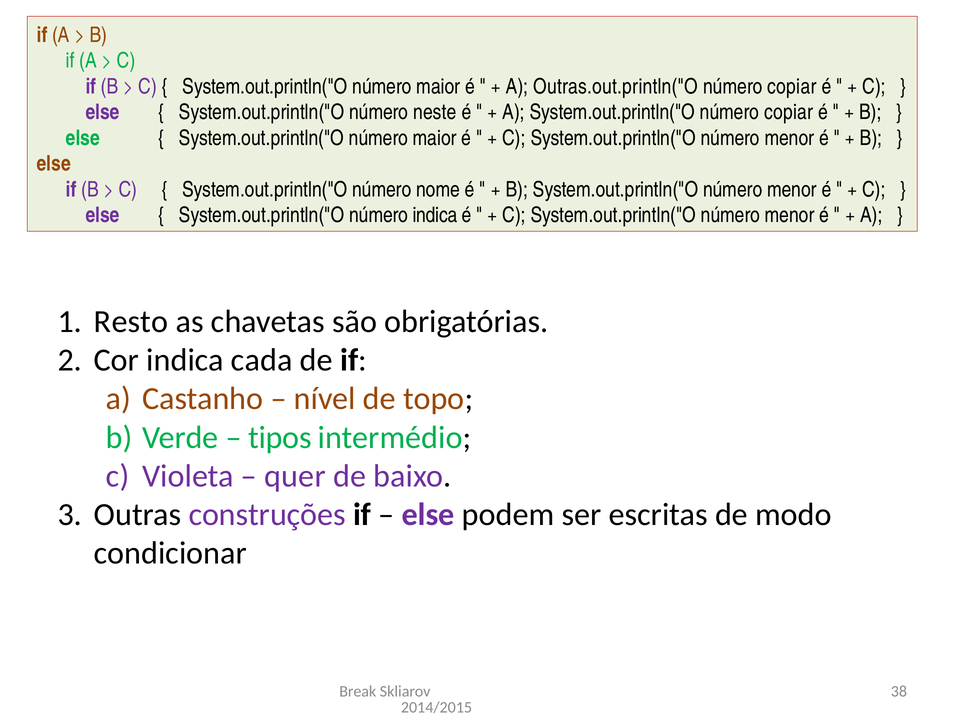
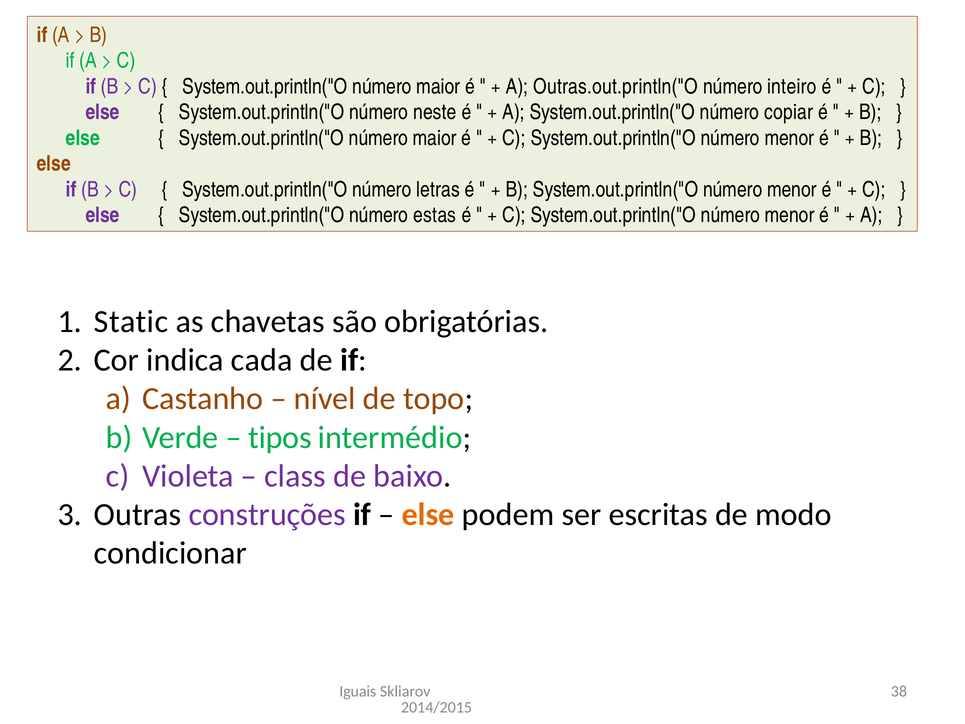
copiar at (792, 87): copiar -> inteiro
nome: nome -> letras
número indica: indica -> estas
Resto: Resto -> Static
quer: quer -> class
else at (428, 514) colour: purple -> orange
Break: Break -> Iguais
